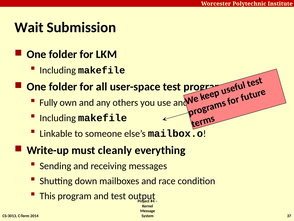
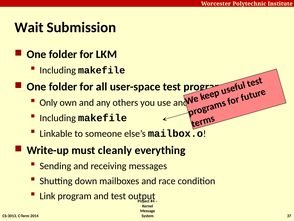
Fully: Fully -> Only
This: This -> Link
